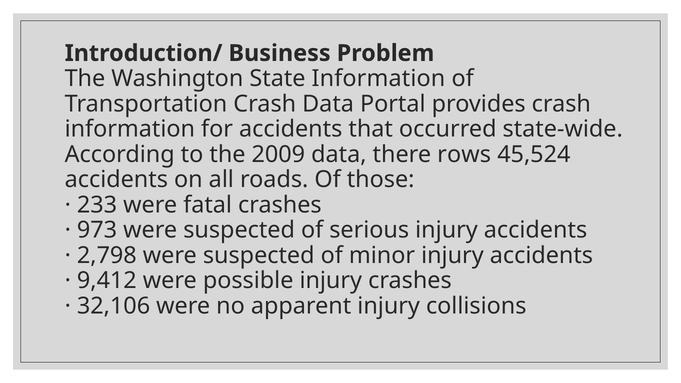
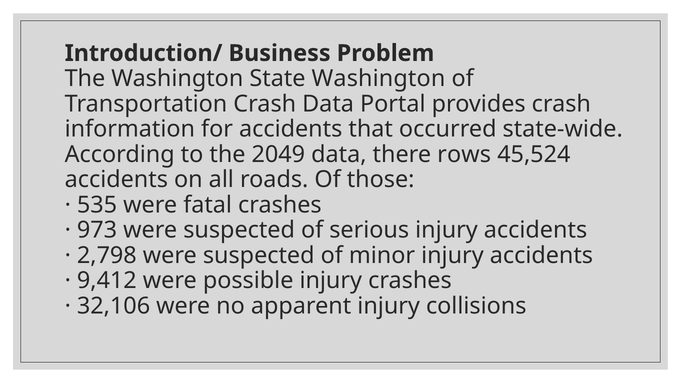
State Information: Information -> Washington
2009: 2009 -> 2049
233: 233 -> 535
